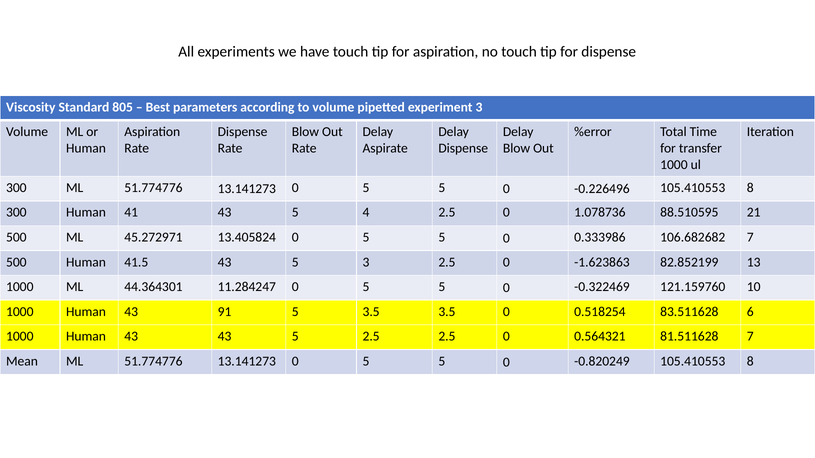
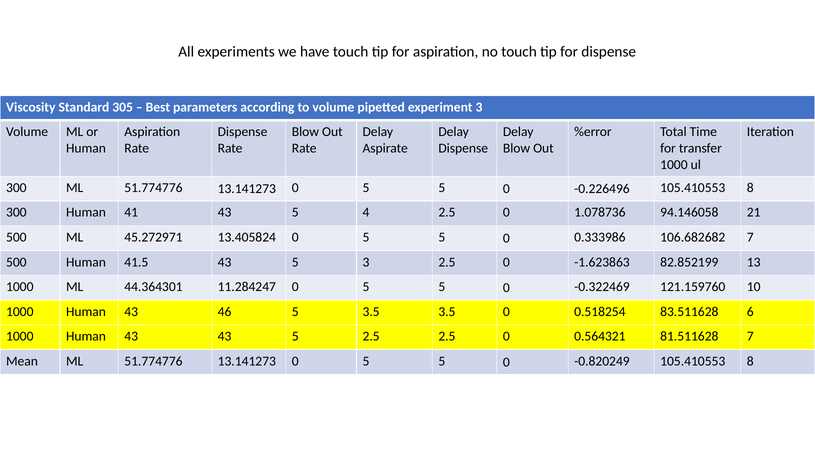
805: 805 -> 305
88.510595: 88.510595 -> 94.146058
91: 91 -> 46
